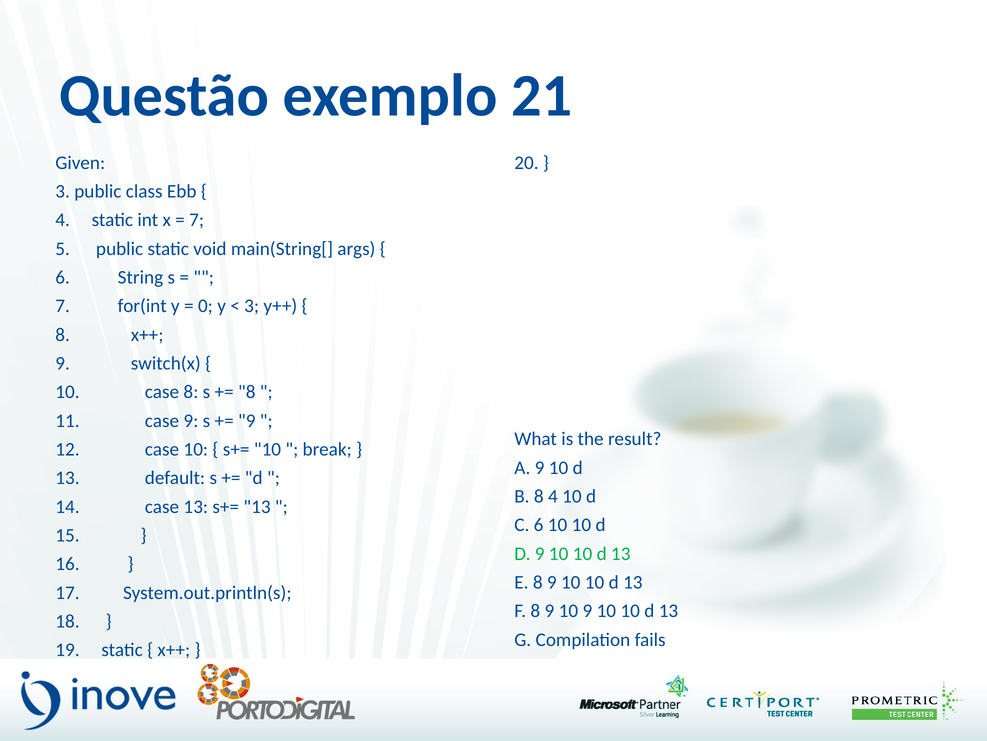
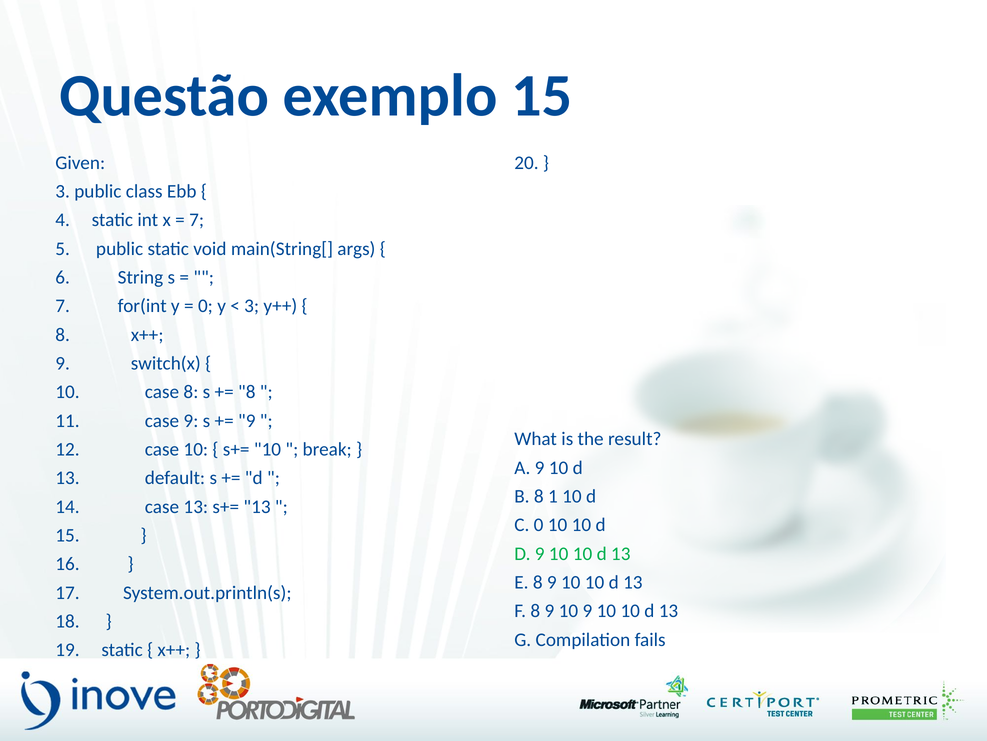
exemplo 21: 21 -> 15
8 4: 4 -> 1
C 6: 6 -> 0
